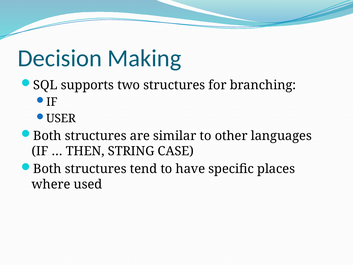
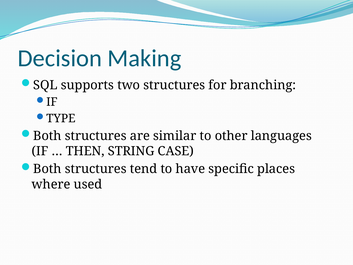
USER: USER -> TYPE
